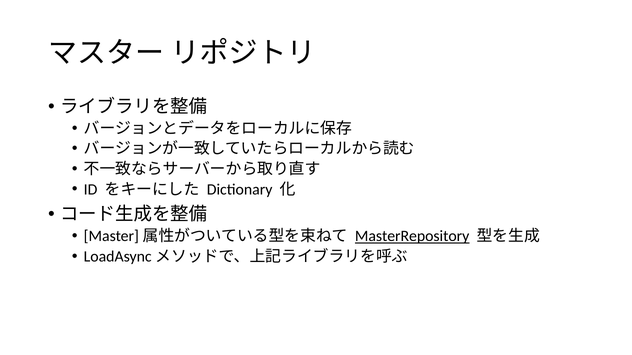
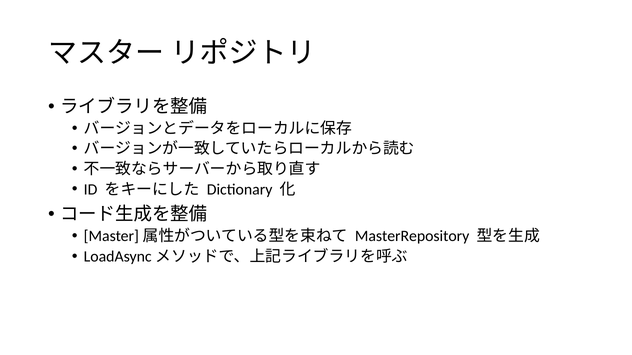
MasterRepository underline: present -> none
